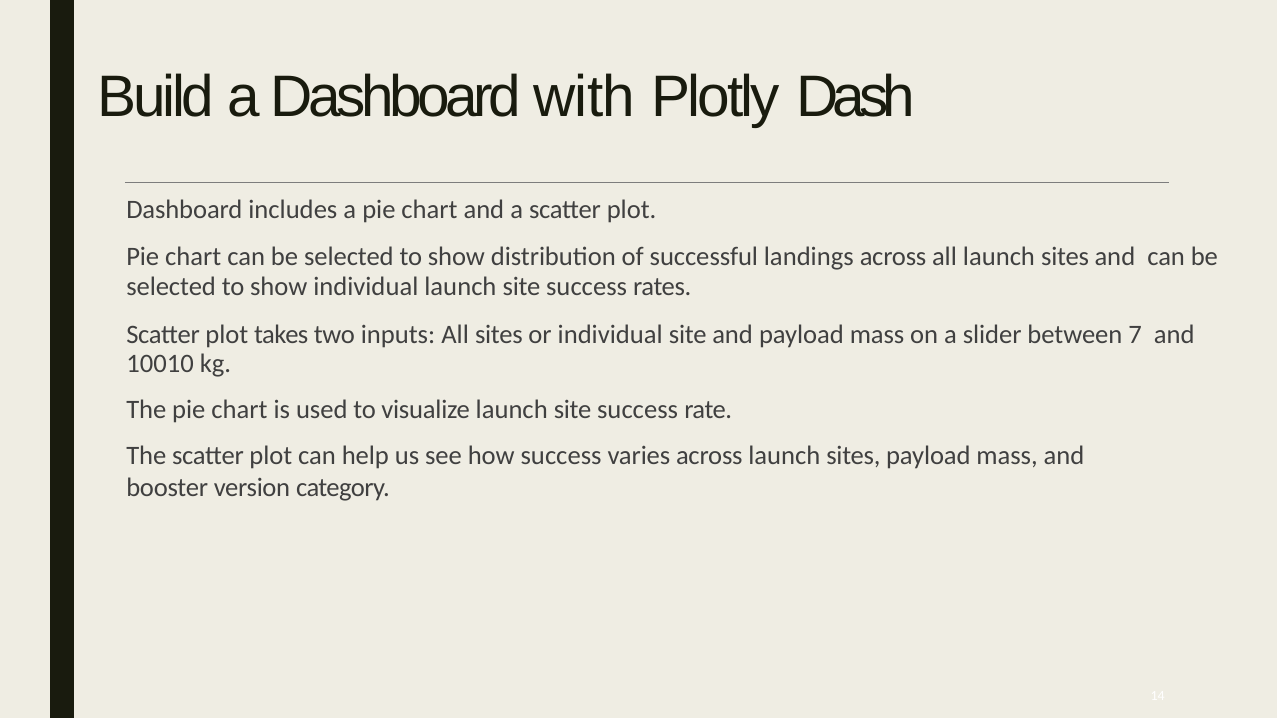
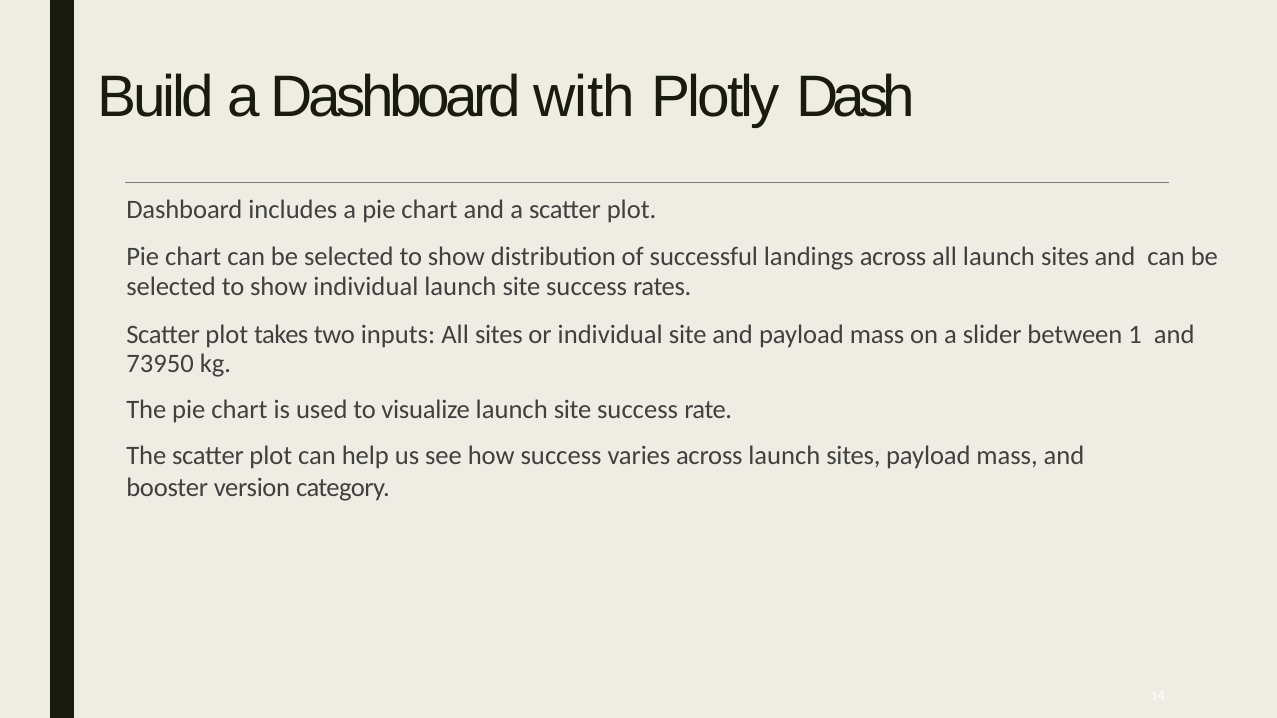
7: 7 -> 1
10010: 10010 -> 73950
